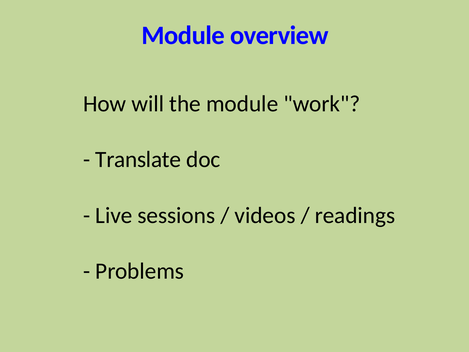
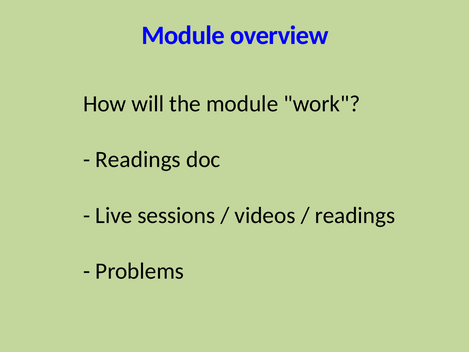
Translate at (138, 160): Translate -> Readings
